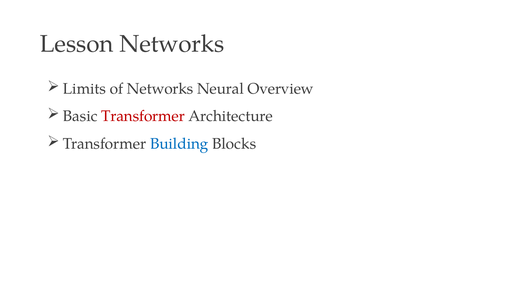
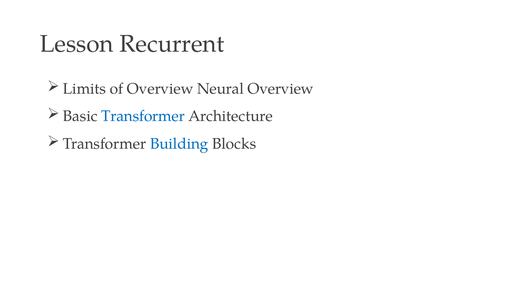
Lesson Networks: Networks -> Recurrent
of Networks: Networks -> Overview
Transformer at (143, 116) colour: red -> blue
